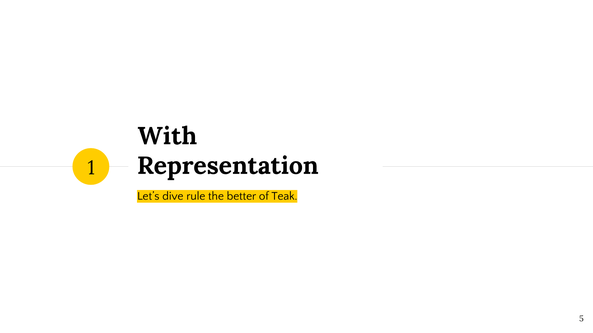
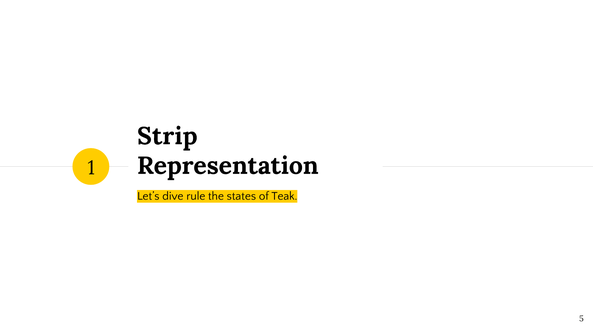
With: With -> Strip
better: better -> states
